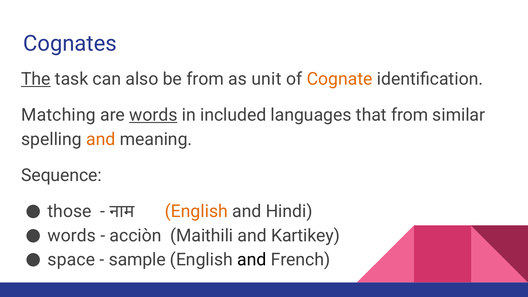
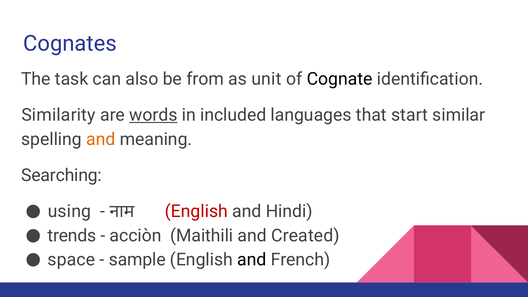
The underline: present -> none
Cognate colour: orange -> black
Matching: Matching -> Similarity
that from: from -> start
Sequence: Sequence -> Searching
those: those -> using
English at (196, 211) colour: orange -> red
words at (72, 236): words -> trends
Kartikey: Kartikey -> Created
